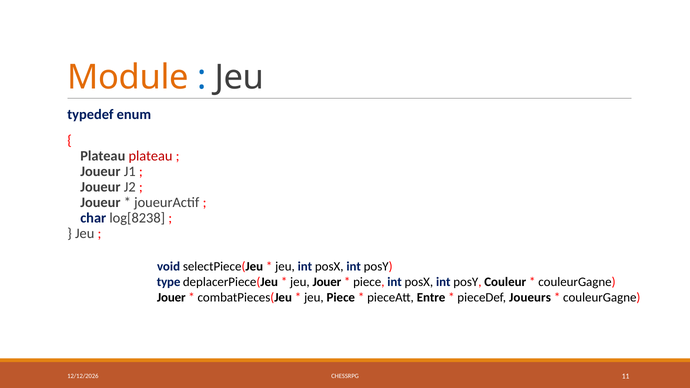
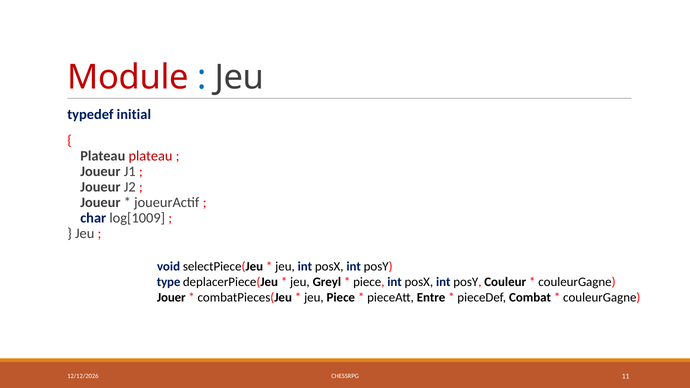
Module colour: orange -> red
enum: enum -> initial
log[8238: log[8238 -> log[1009
jeu Jouer: Jouer -> Greyl
Joueurs: Joueurs -> Combat
